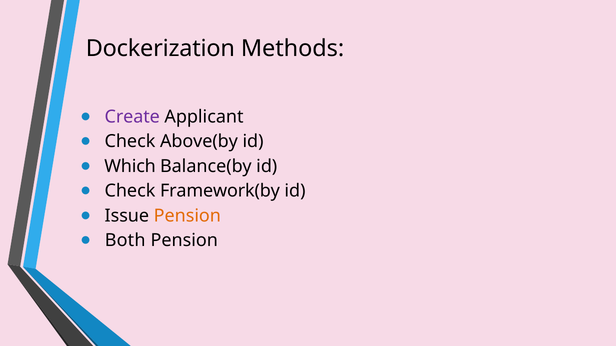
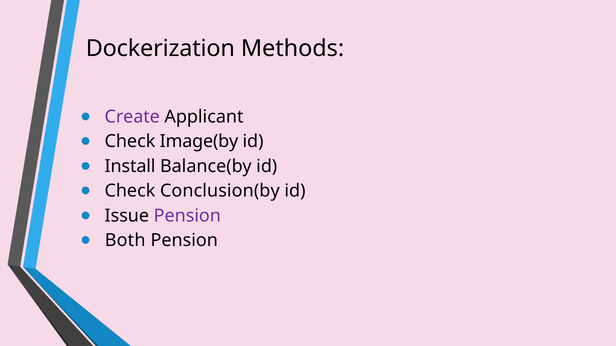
Above(by: Above(by -> Image(by
Which: Which -> Install
Framework(by: Framework(by -> Conclusion(by
Pension at (187, 216) colour: orange -> purple
